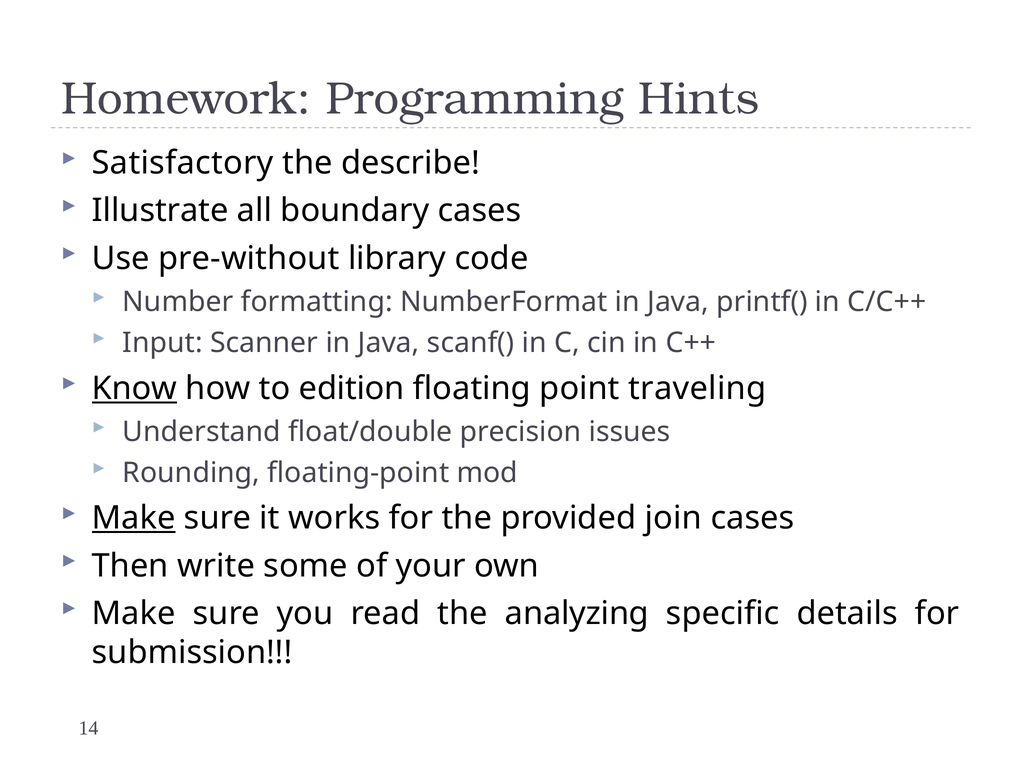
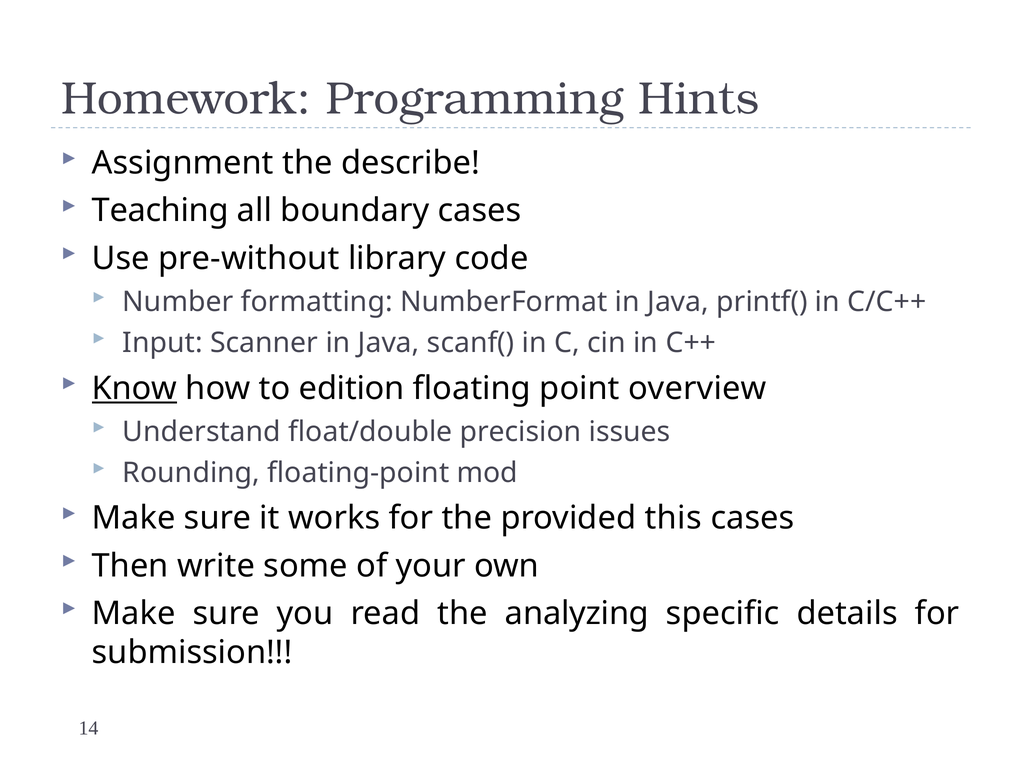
Satisfactory: Satisfactory -> Assignment
Illustrate: Illustrate -> Teaching
traveling: traveling -> overview
Make at (134, 519) underline: present -> none
join: join -> this
